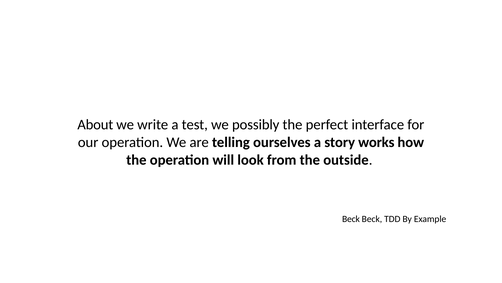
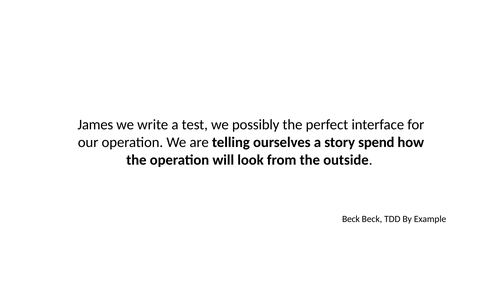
About: About -> James
works: works -> spend
